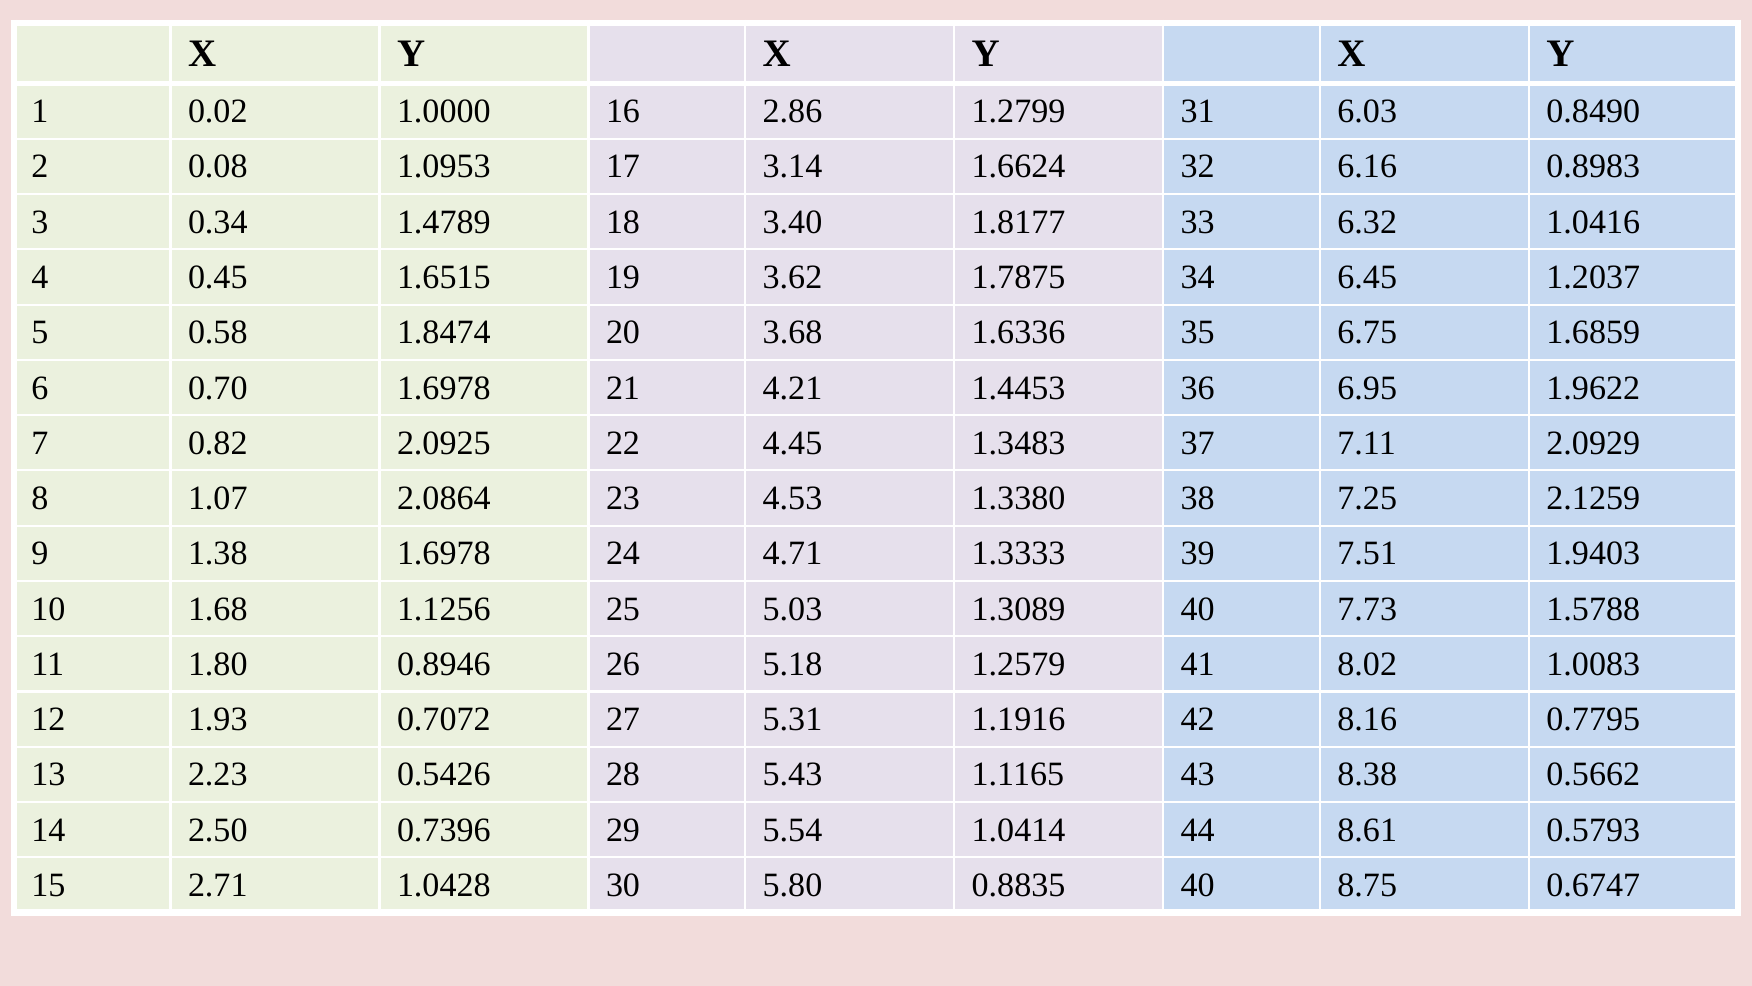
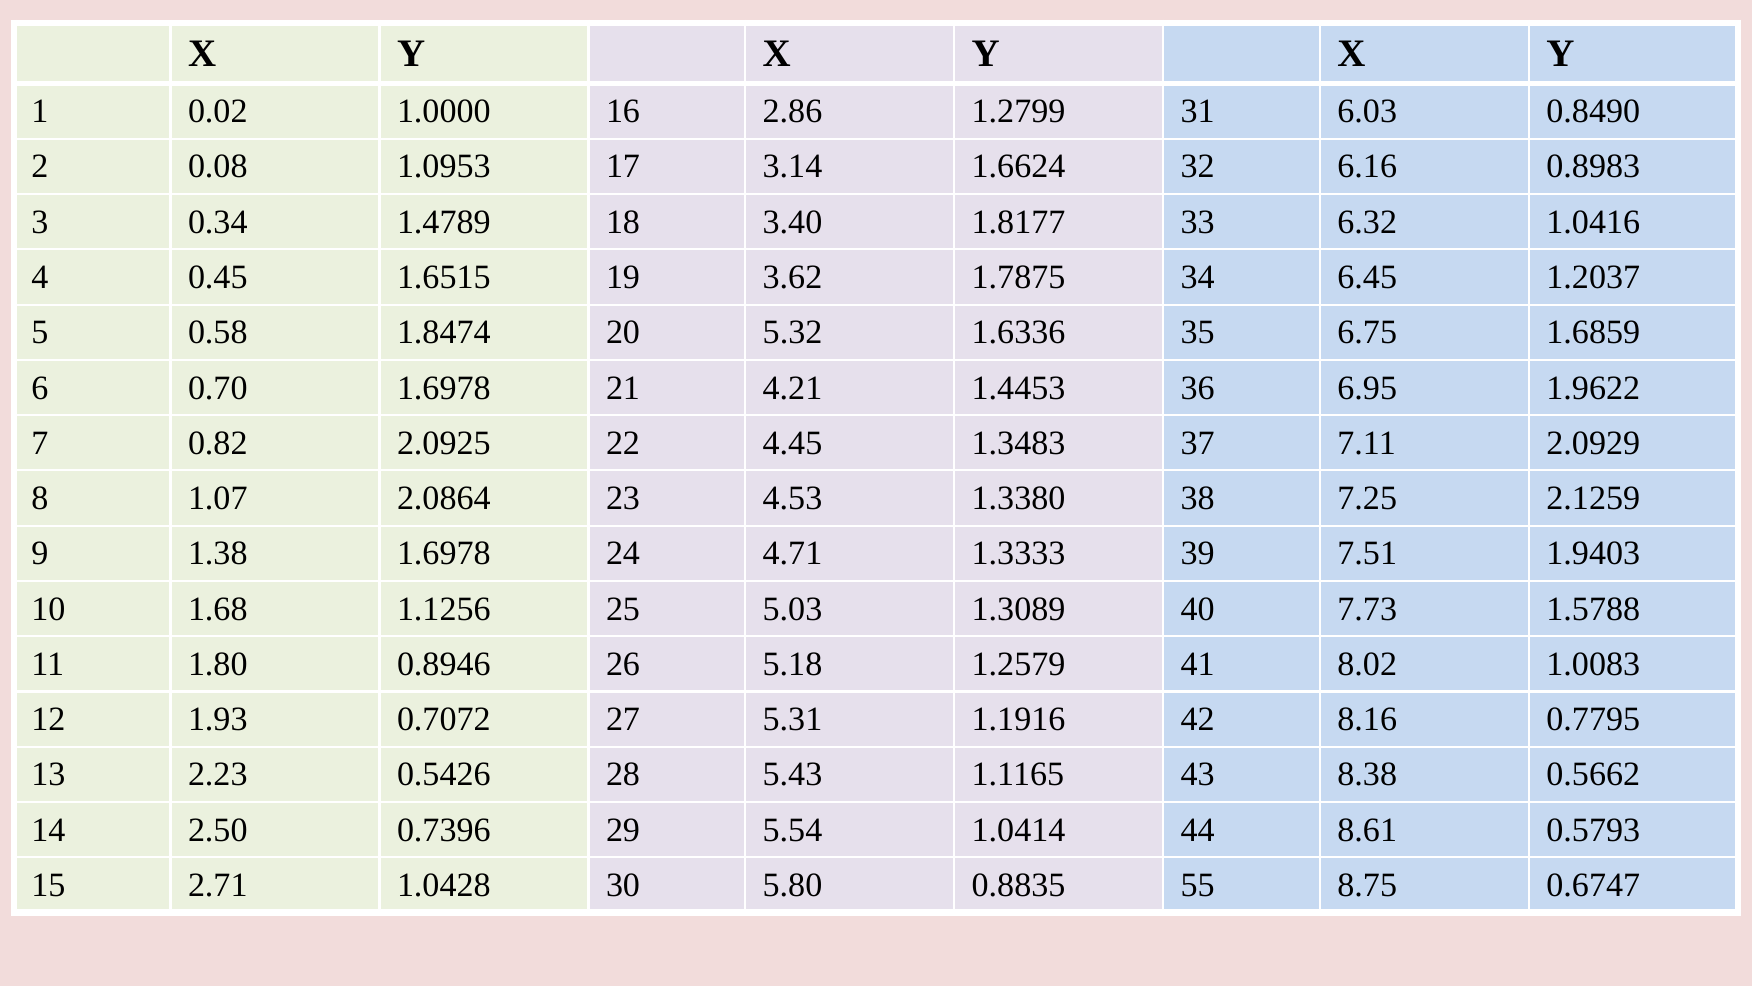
3.68: 3.68 -> 5.32
0.8835 40: 40 -> 55
